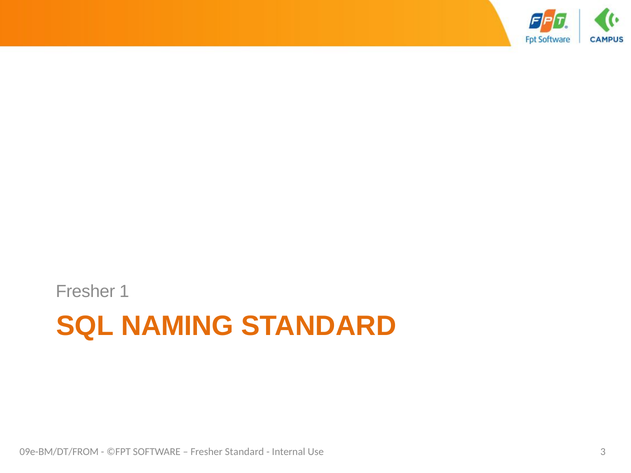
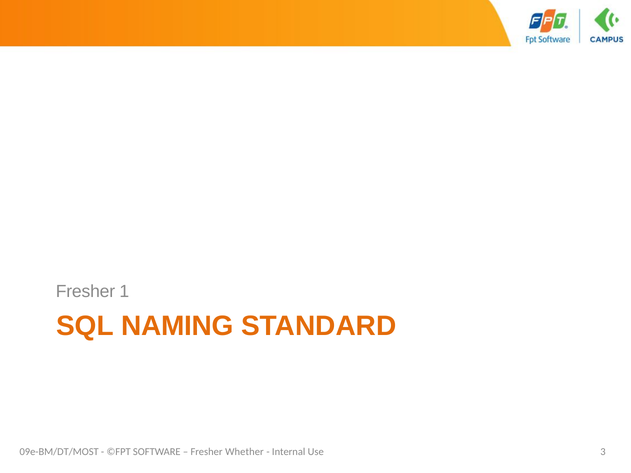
09e-BM/DT/FROM: 09e-BM/DT/FROM -> 09e-BM/DT/MOST
Fresher Standard: Standard -> Whether
